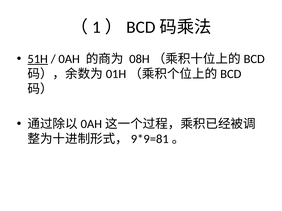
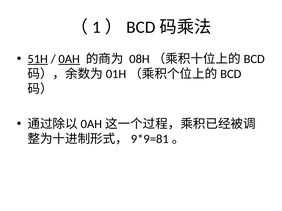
0AH underline: none -> present
